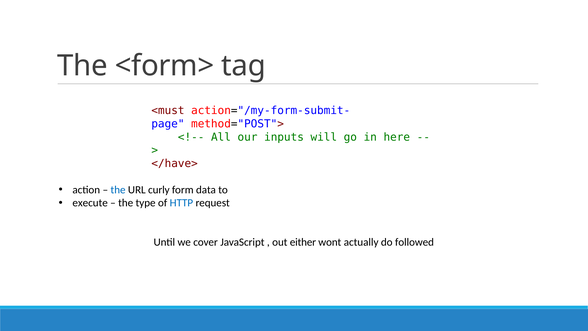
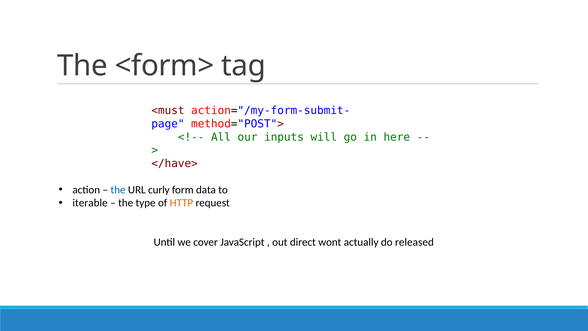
execute: execute -> iterable
HTTP colour: blue -> orange
either: either -> direct
followed: followed -> released
